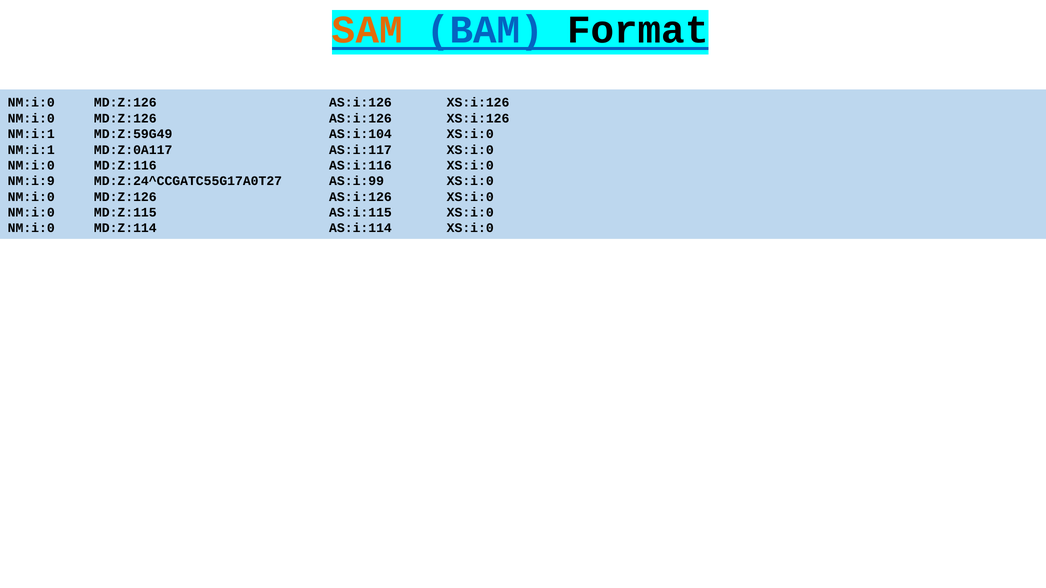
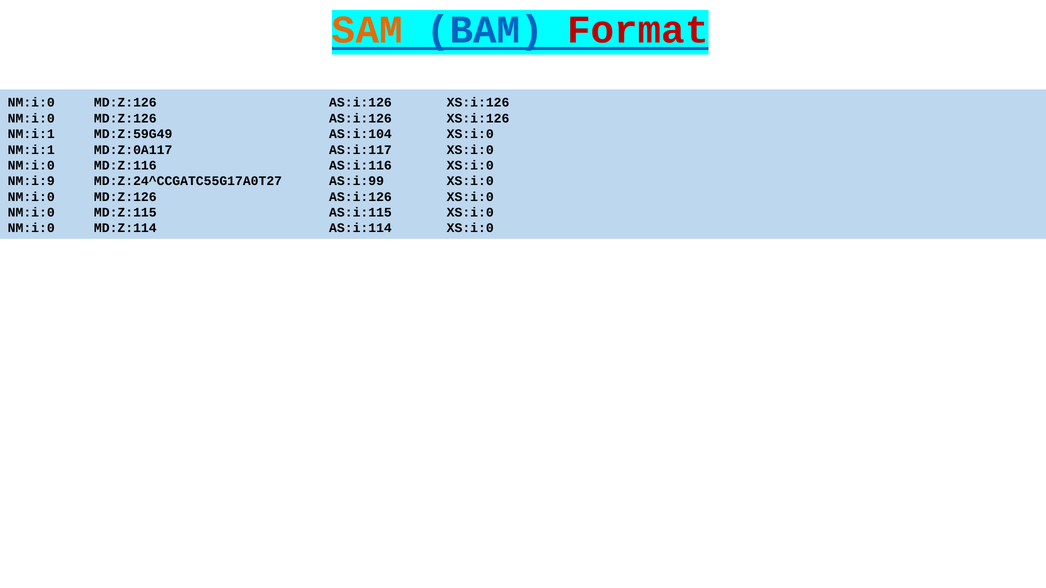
Format colour: black -> red
